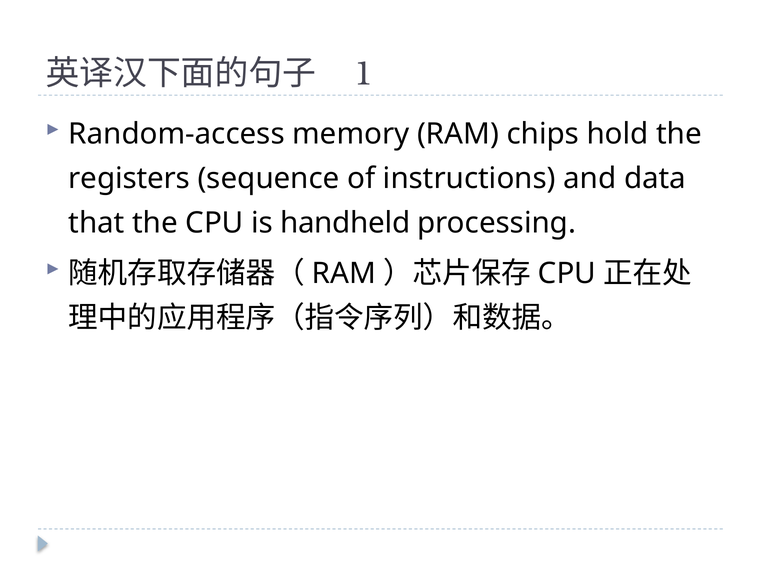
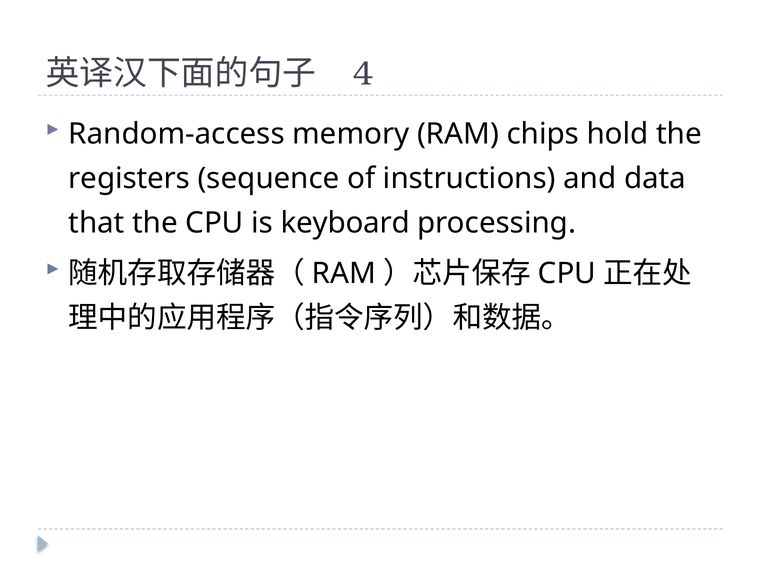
1: 1 -> 4
handheld: handheld -> keyboard
